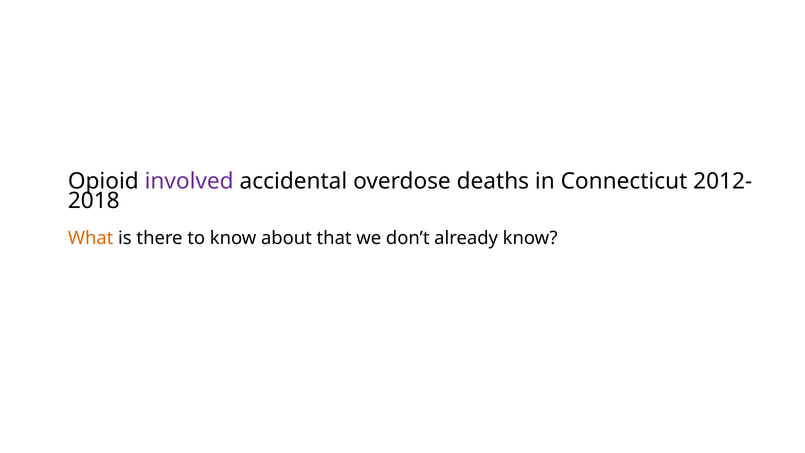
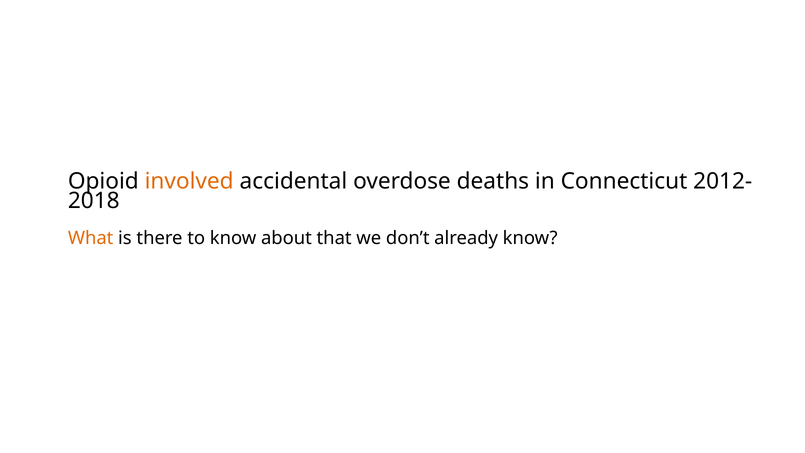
involved colour: purple -> orange
